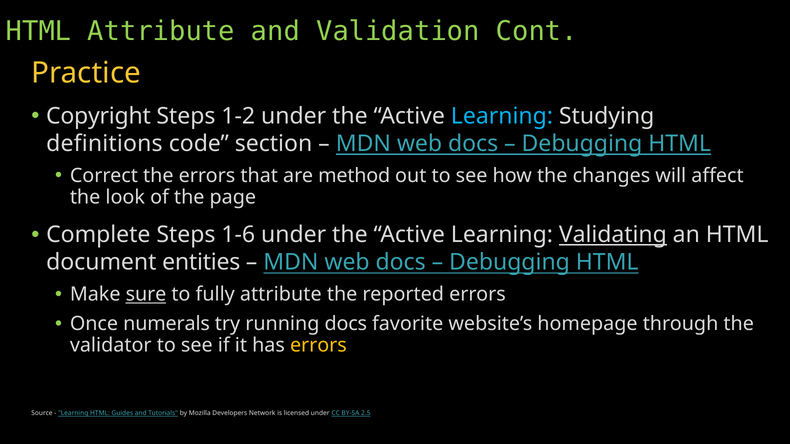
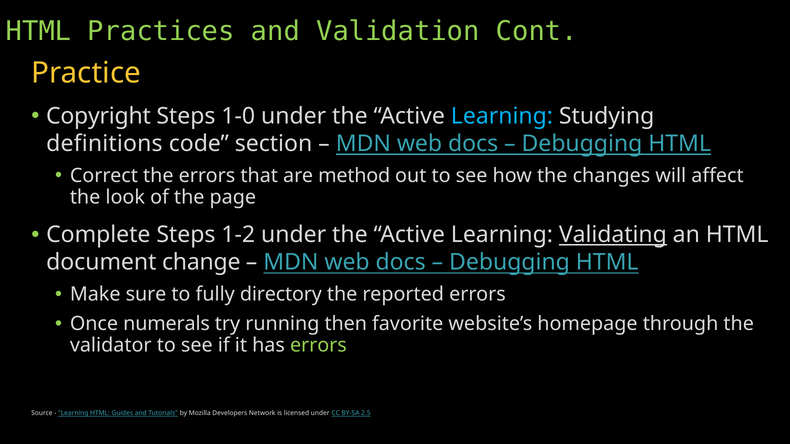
HTML Attribute: Attribute -> Practices
1-2: 1-2 -> 1-0
1-6: 1-6 -> 1-2
entities: entities -> change
sure underline: present -> none
fully attribute: attribute -> directory
running docs: docs -> then
errors at (318, 345) colour: yellow -> light green
